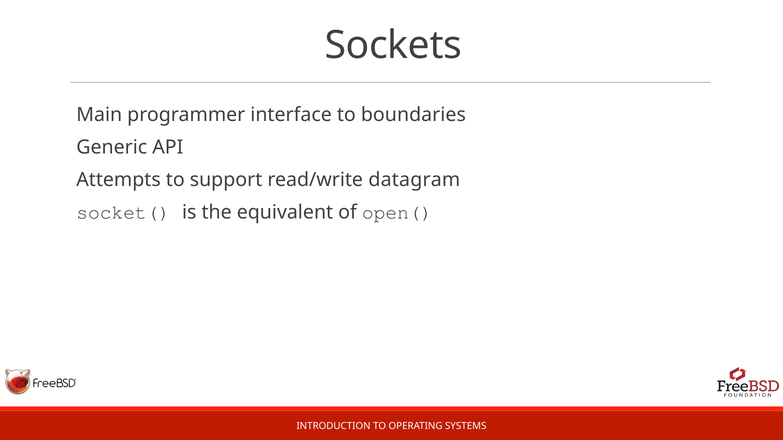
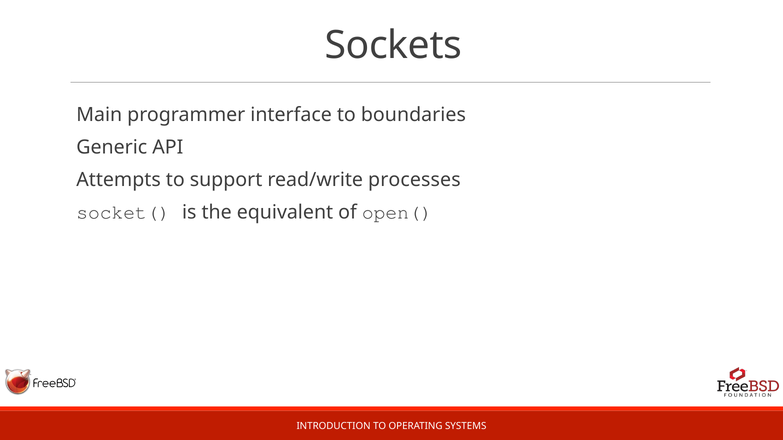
datagram: datagram -> processes
